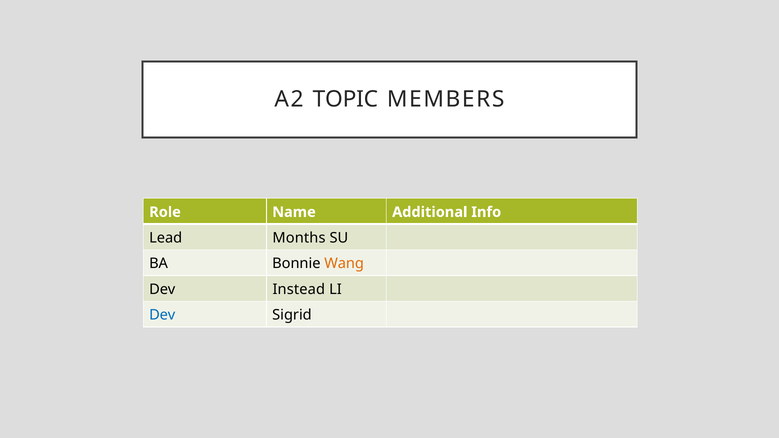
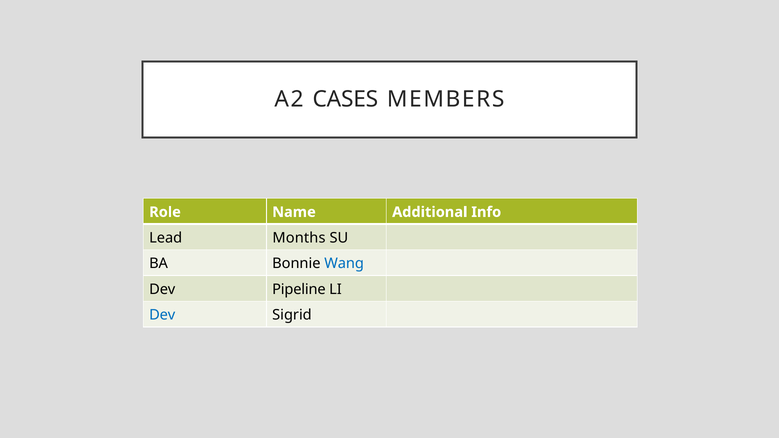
TOPIC: TOPIC -> CASES
Wang colour: orange -> blue
Instead: Instead -> Pipeline
